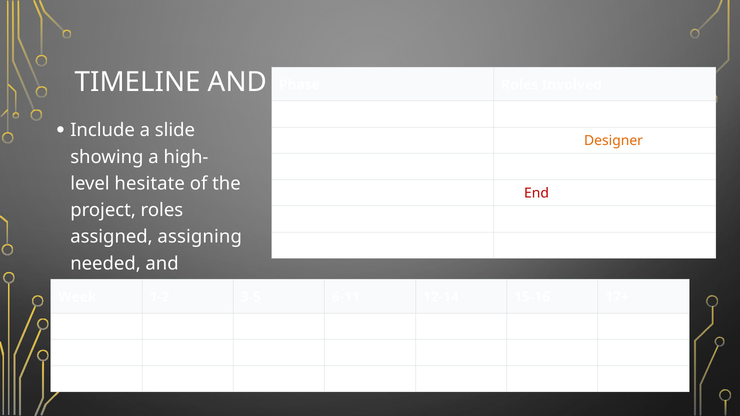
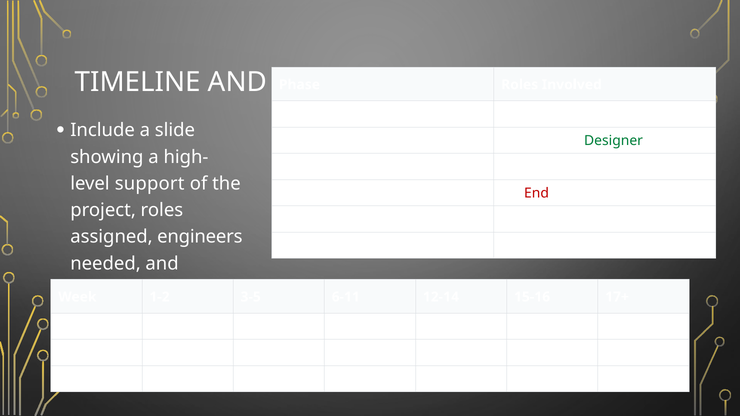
Designer colour: orange -> green
hesitate at (150, 184): hesitate -> support
assigned assigning: assigning -> engineers
